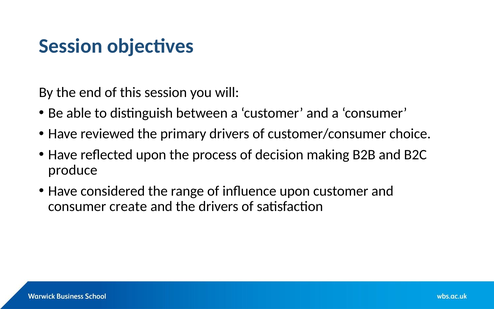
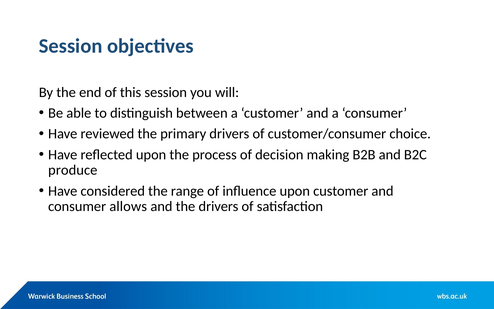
create: create -> allows
